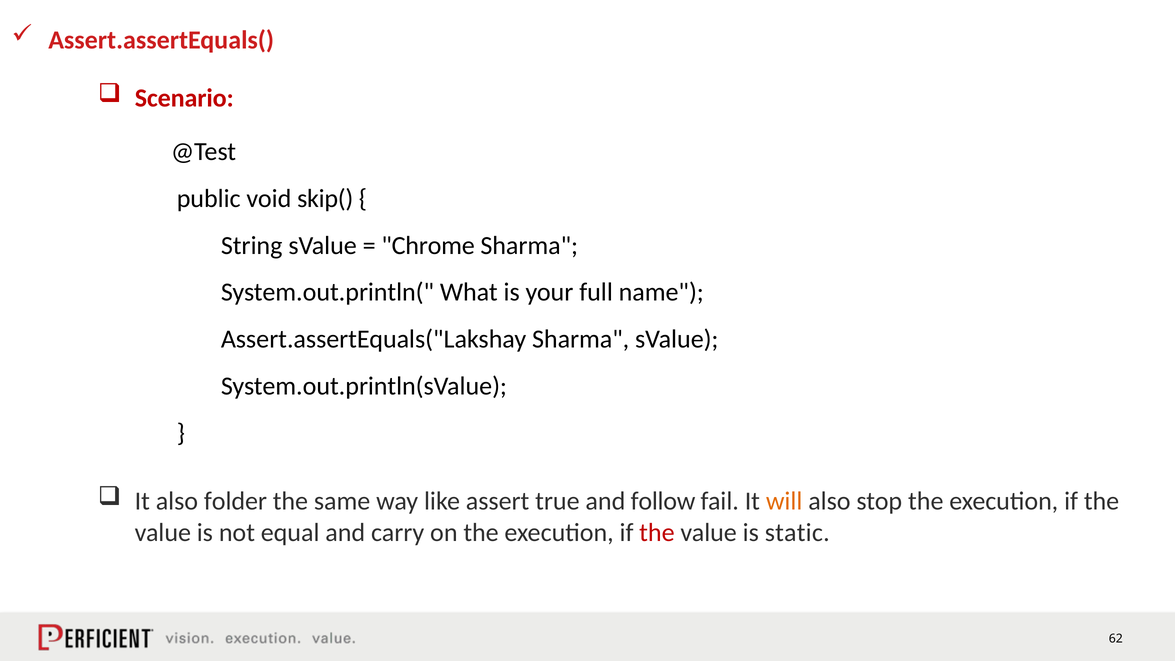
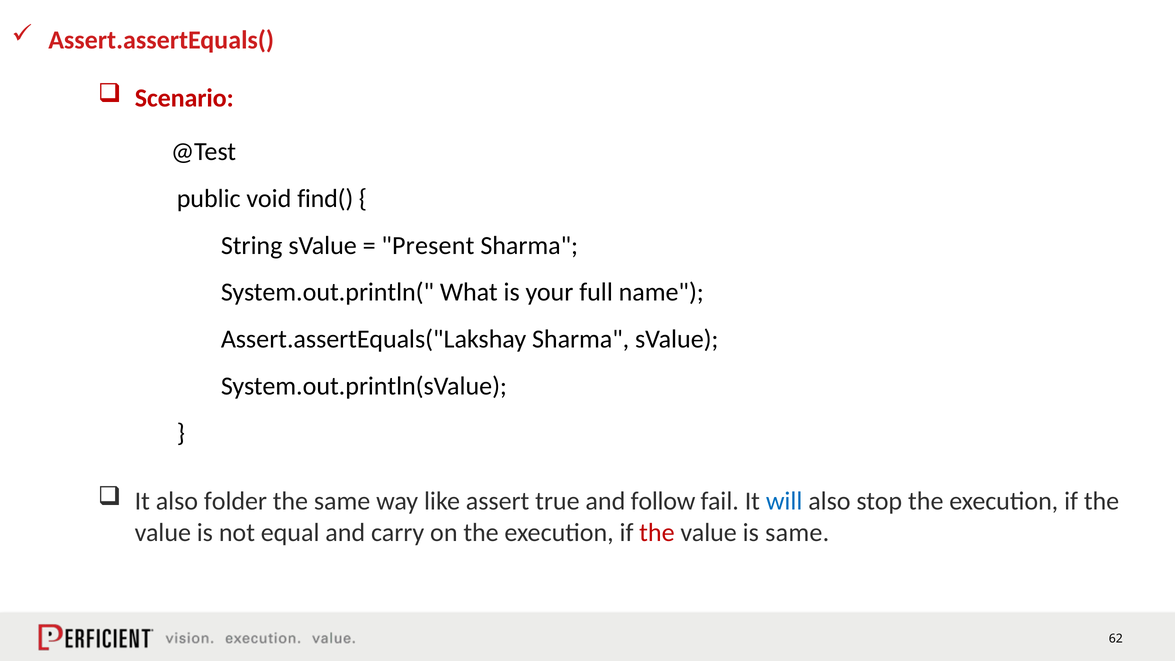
skip(: skip( -> find(
Chrome: Chrome -> Present
will colour: orange -> blue
is static: static -> same
